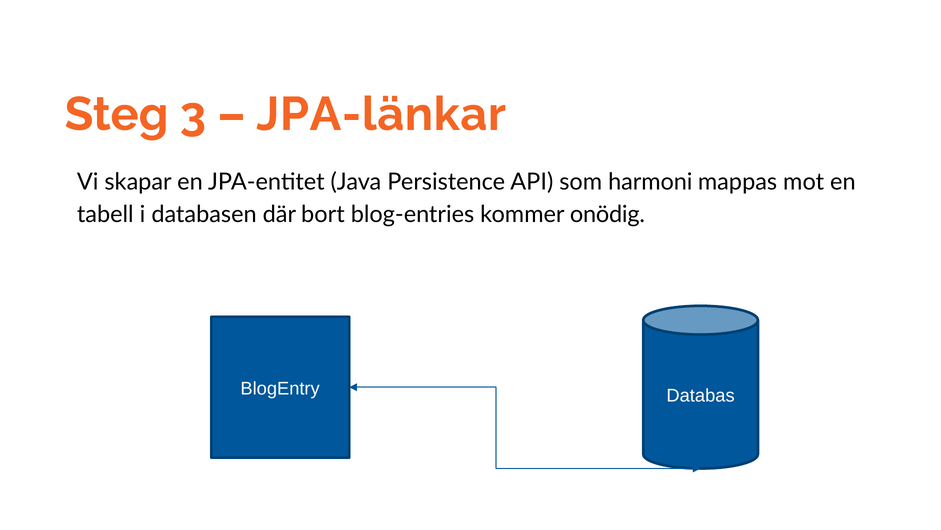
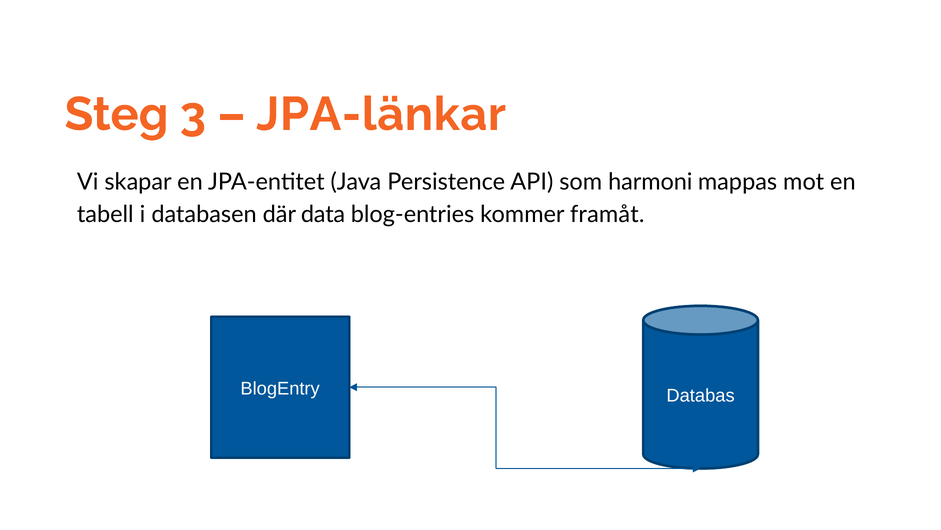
bort: bort -> data
onödig: onödig -> framåt
